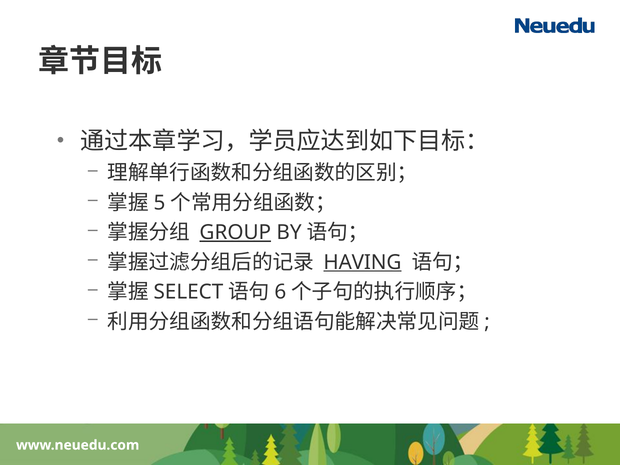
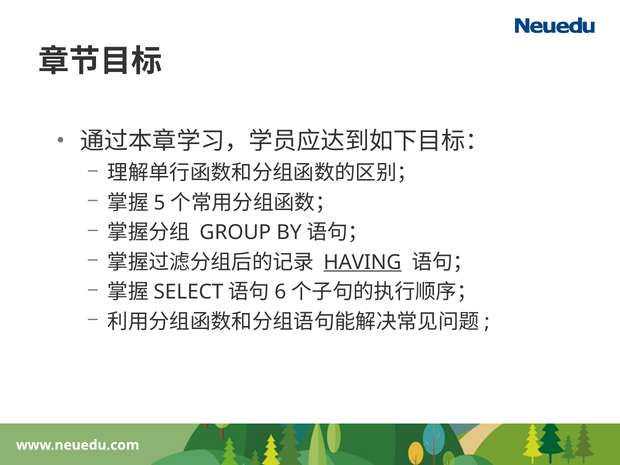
GROUP underline: present -> none
